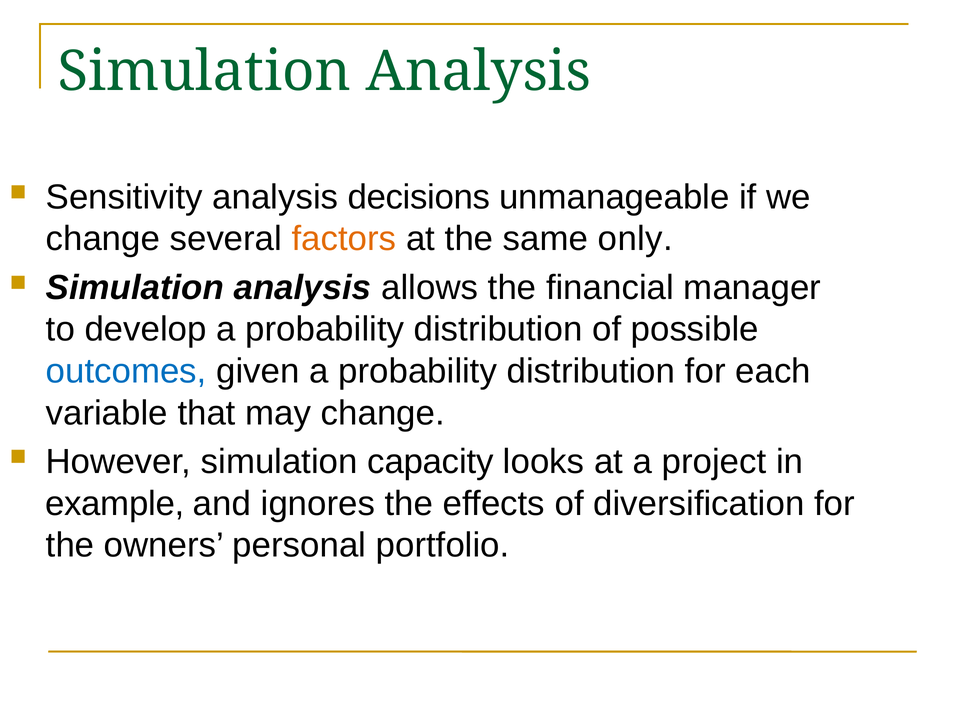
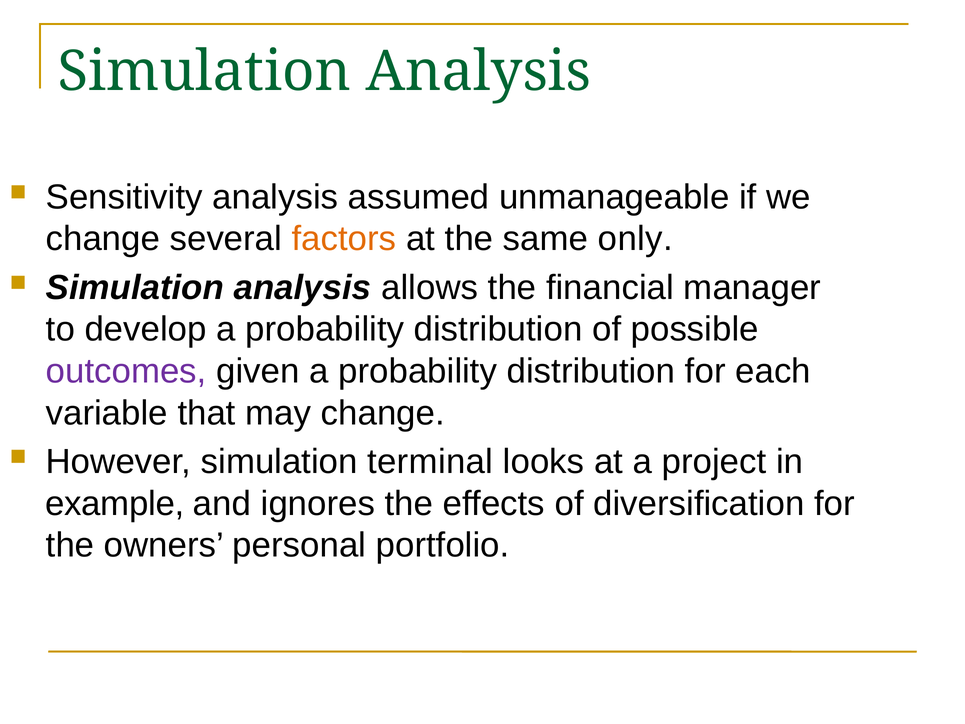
decisions: decisions -> assumed
outcomes colour: blue -> purple
capacity: capacity -> terminal
